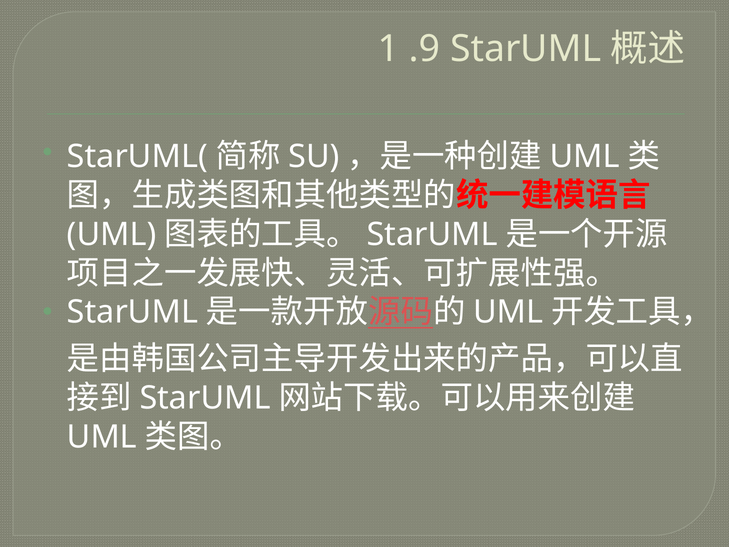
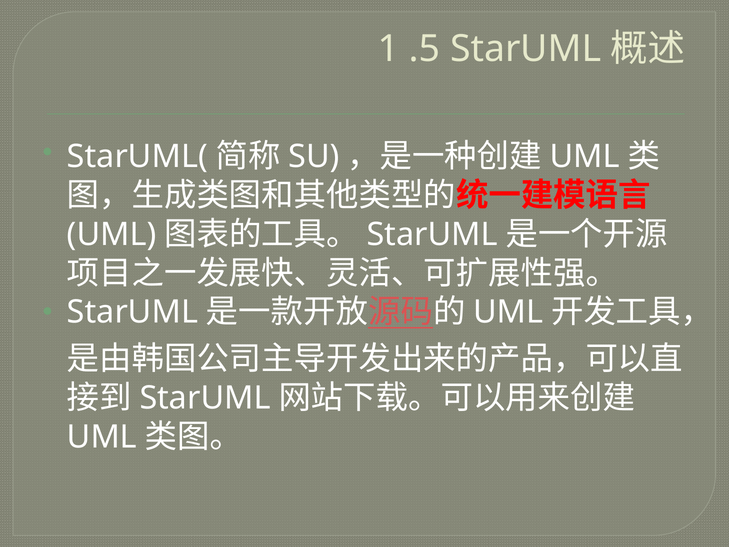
.9: .9 -> .5
